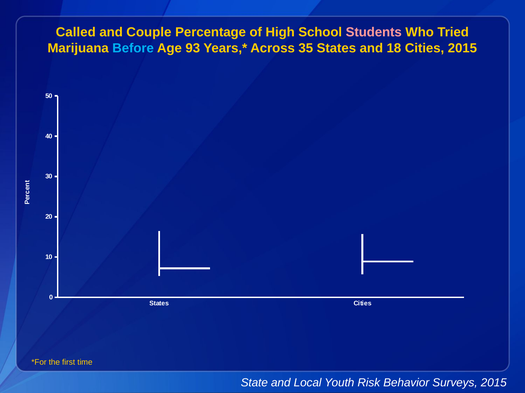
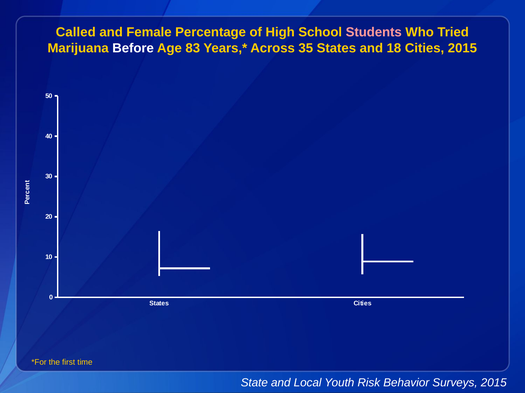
Couple: Couple -> Female
Before colour: light blue -> white
93: 93 -> 83
